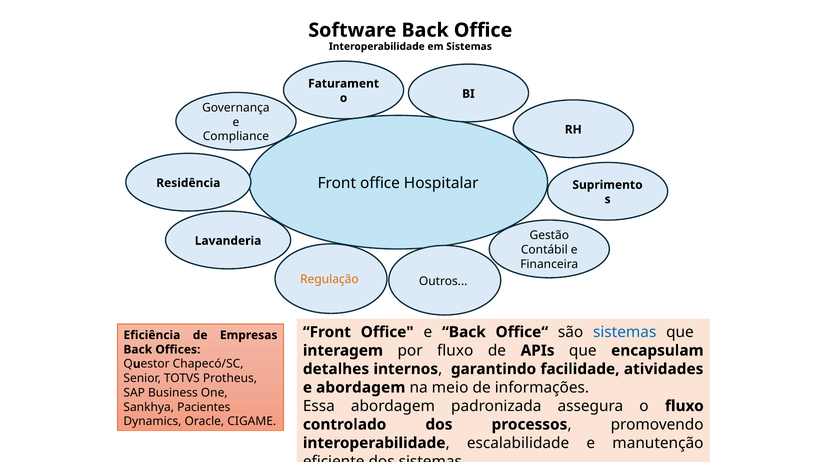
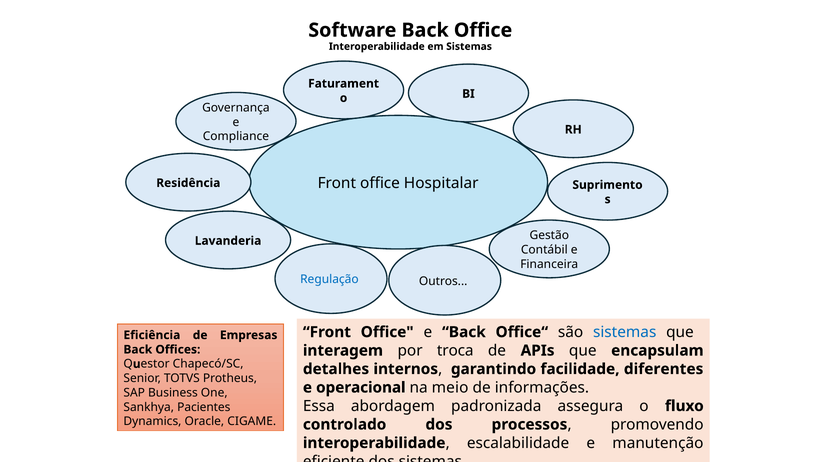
Regulação colour: orange -> blue
por fluxo: fluxo -> troca
atividades: atividades -> diferentes
e abordagem: abordagem -> operacional
